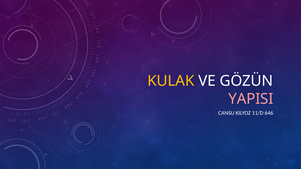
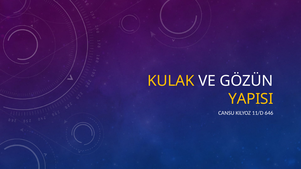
YAPISI colour: pink -> yellow
